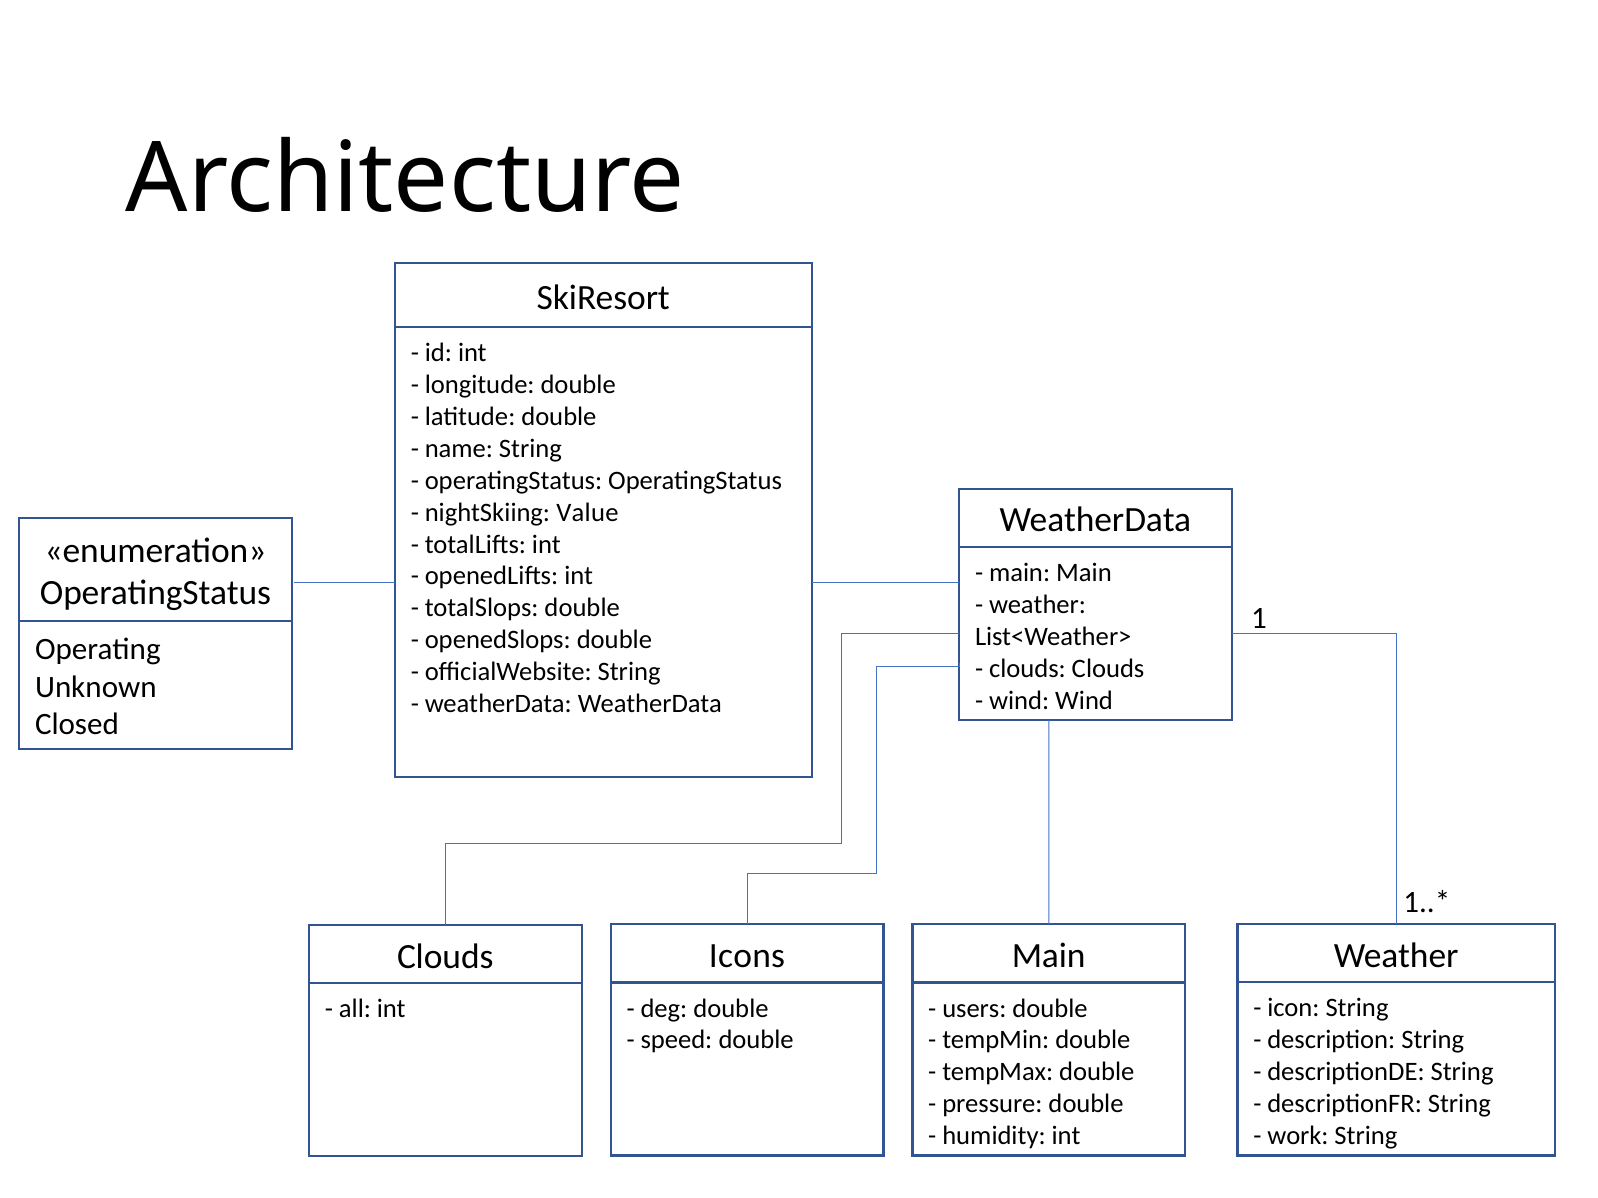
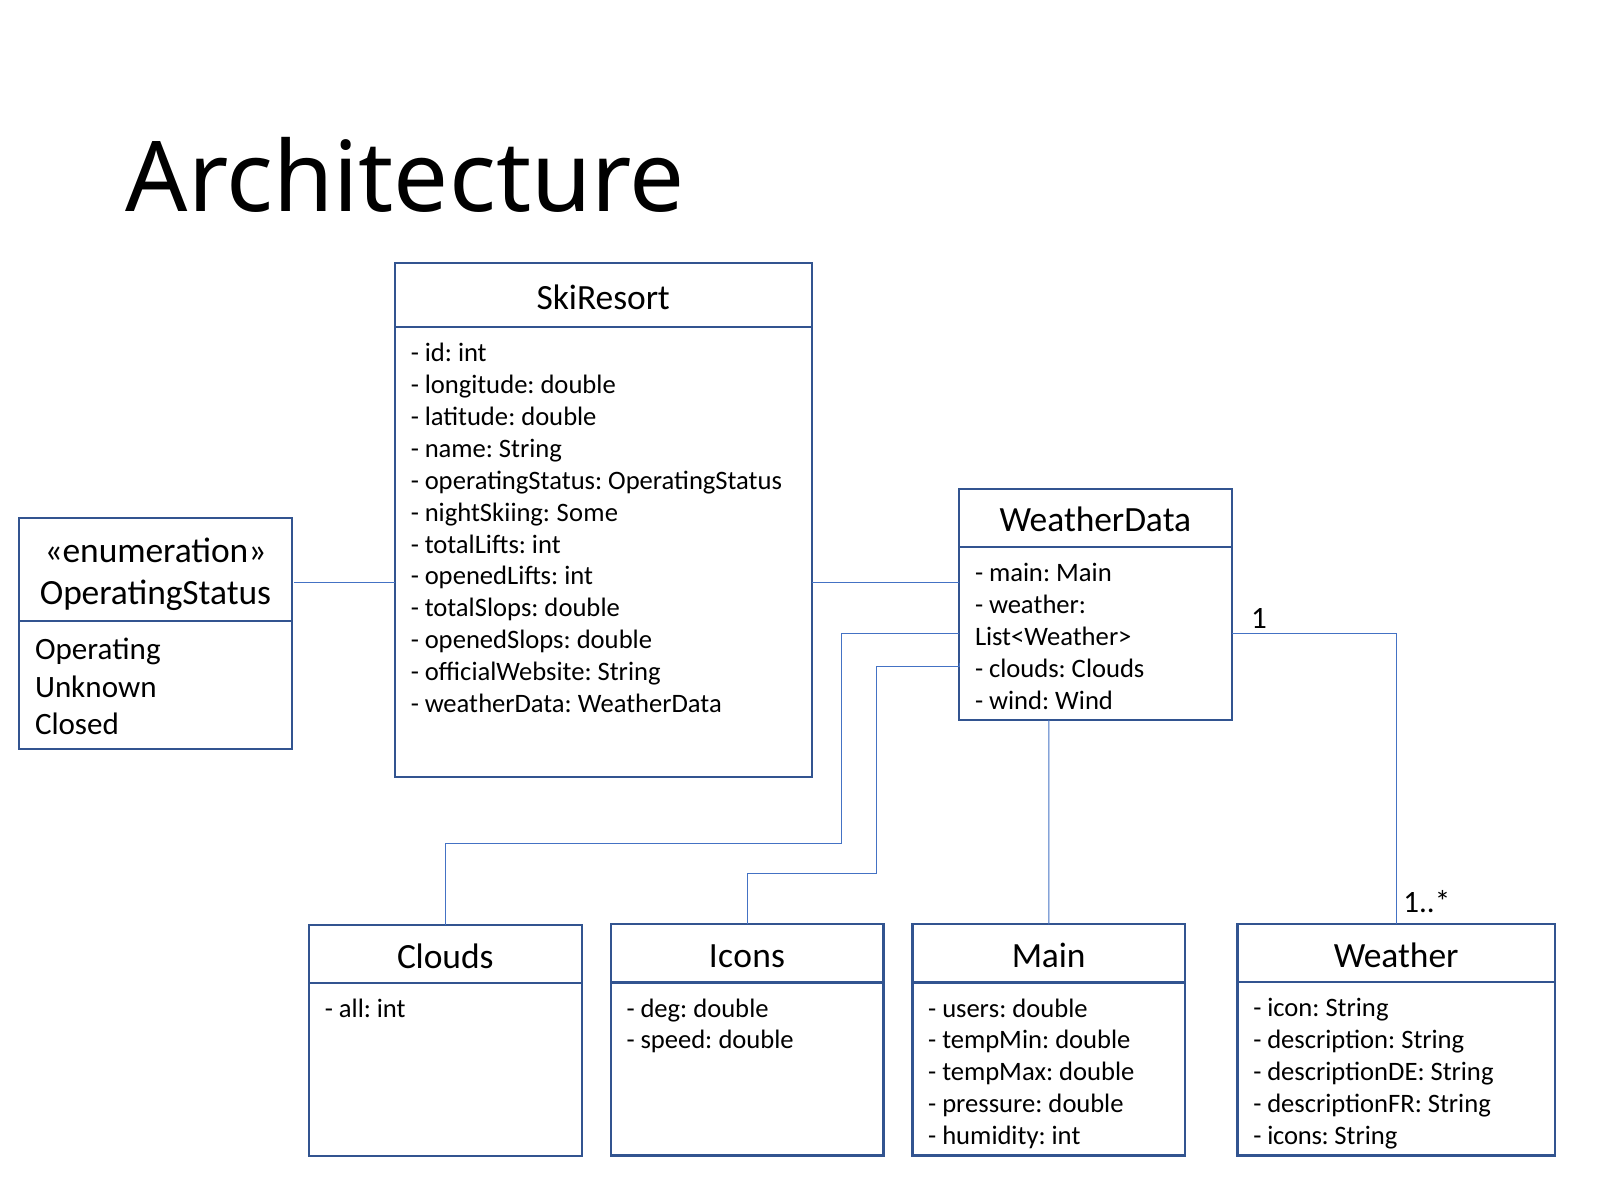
Value: Value -> Some
work at (1298, 1136): work -> icons
